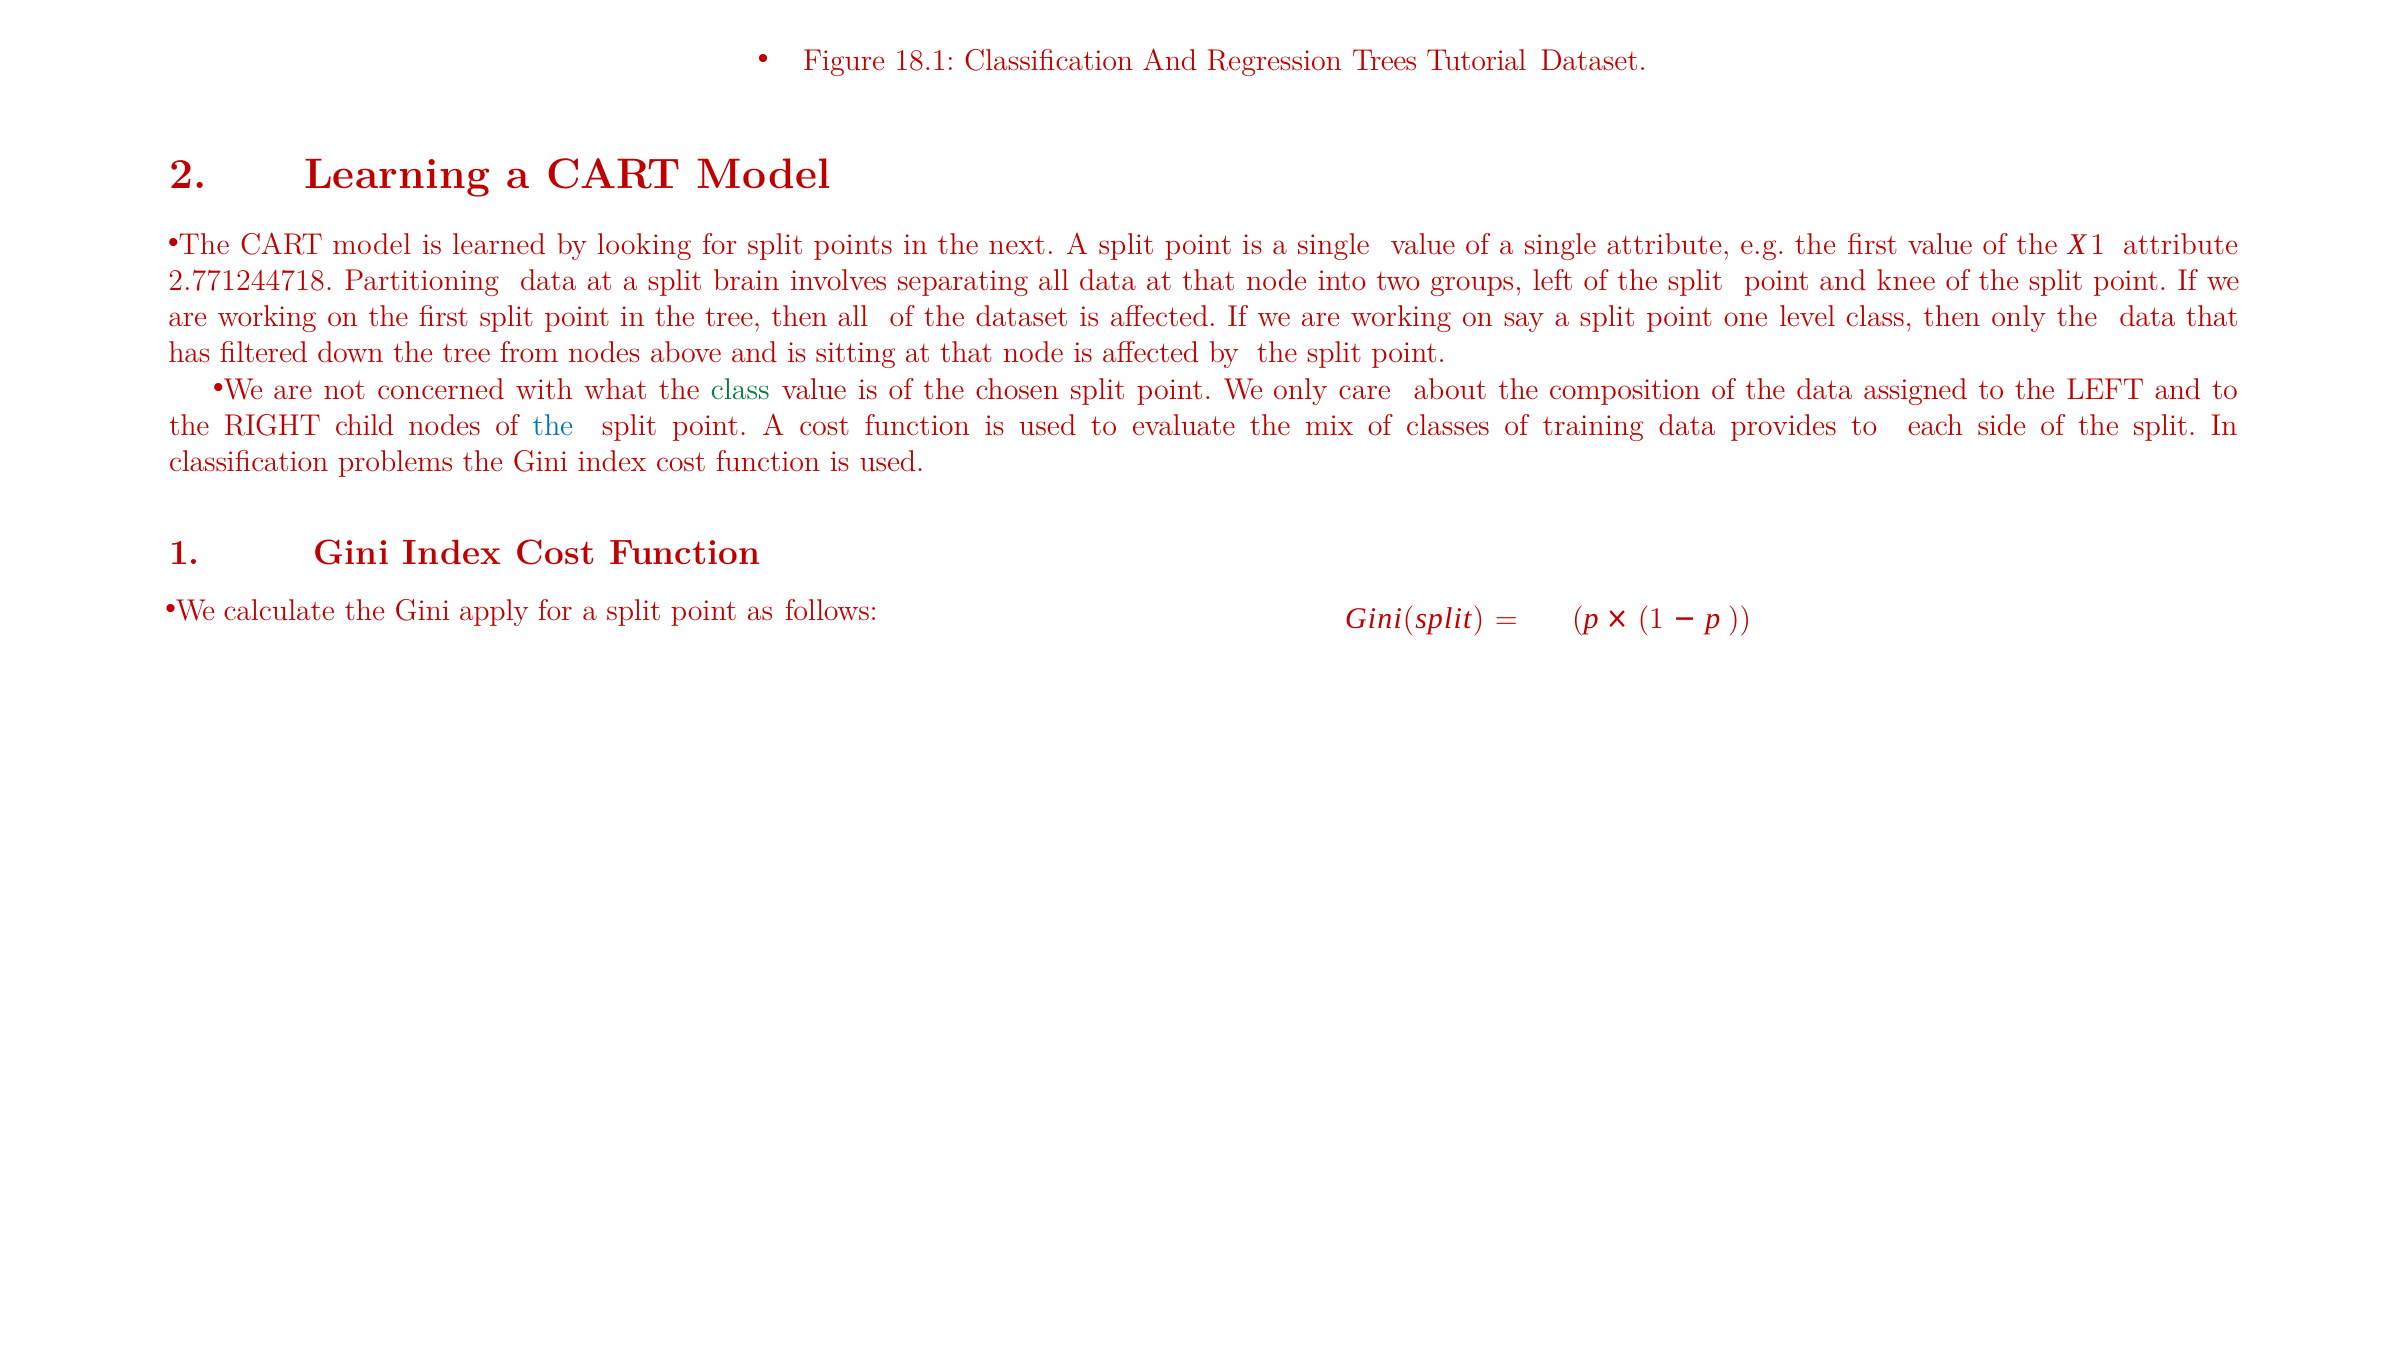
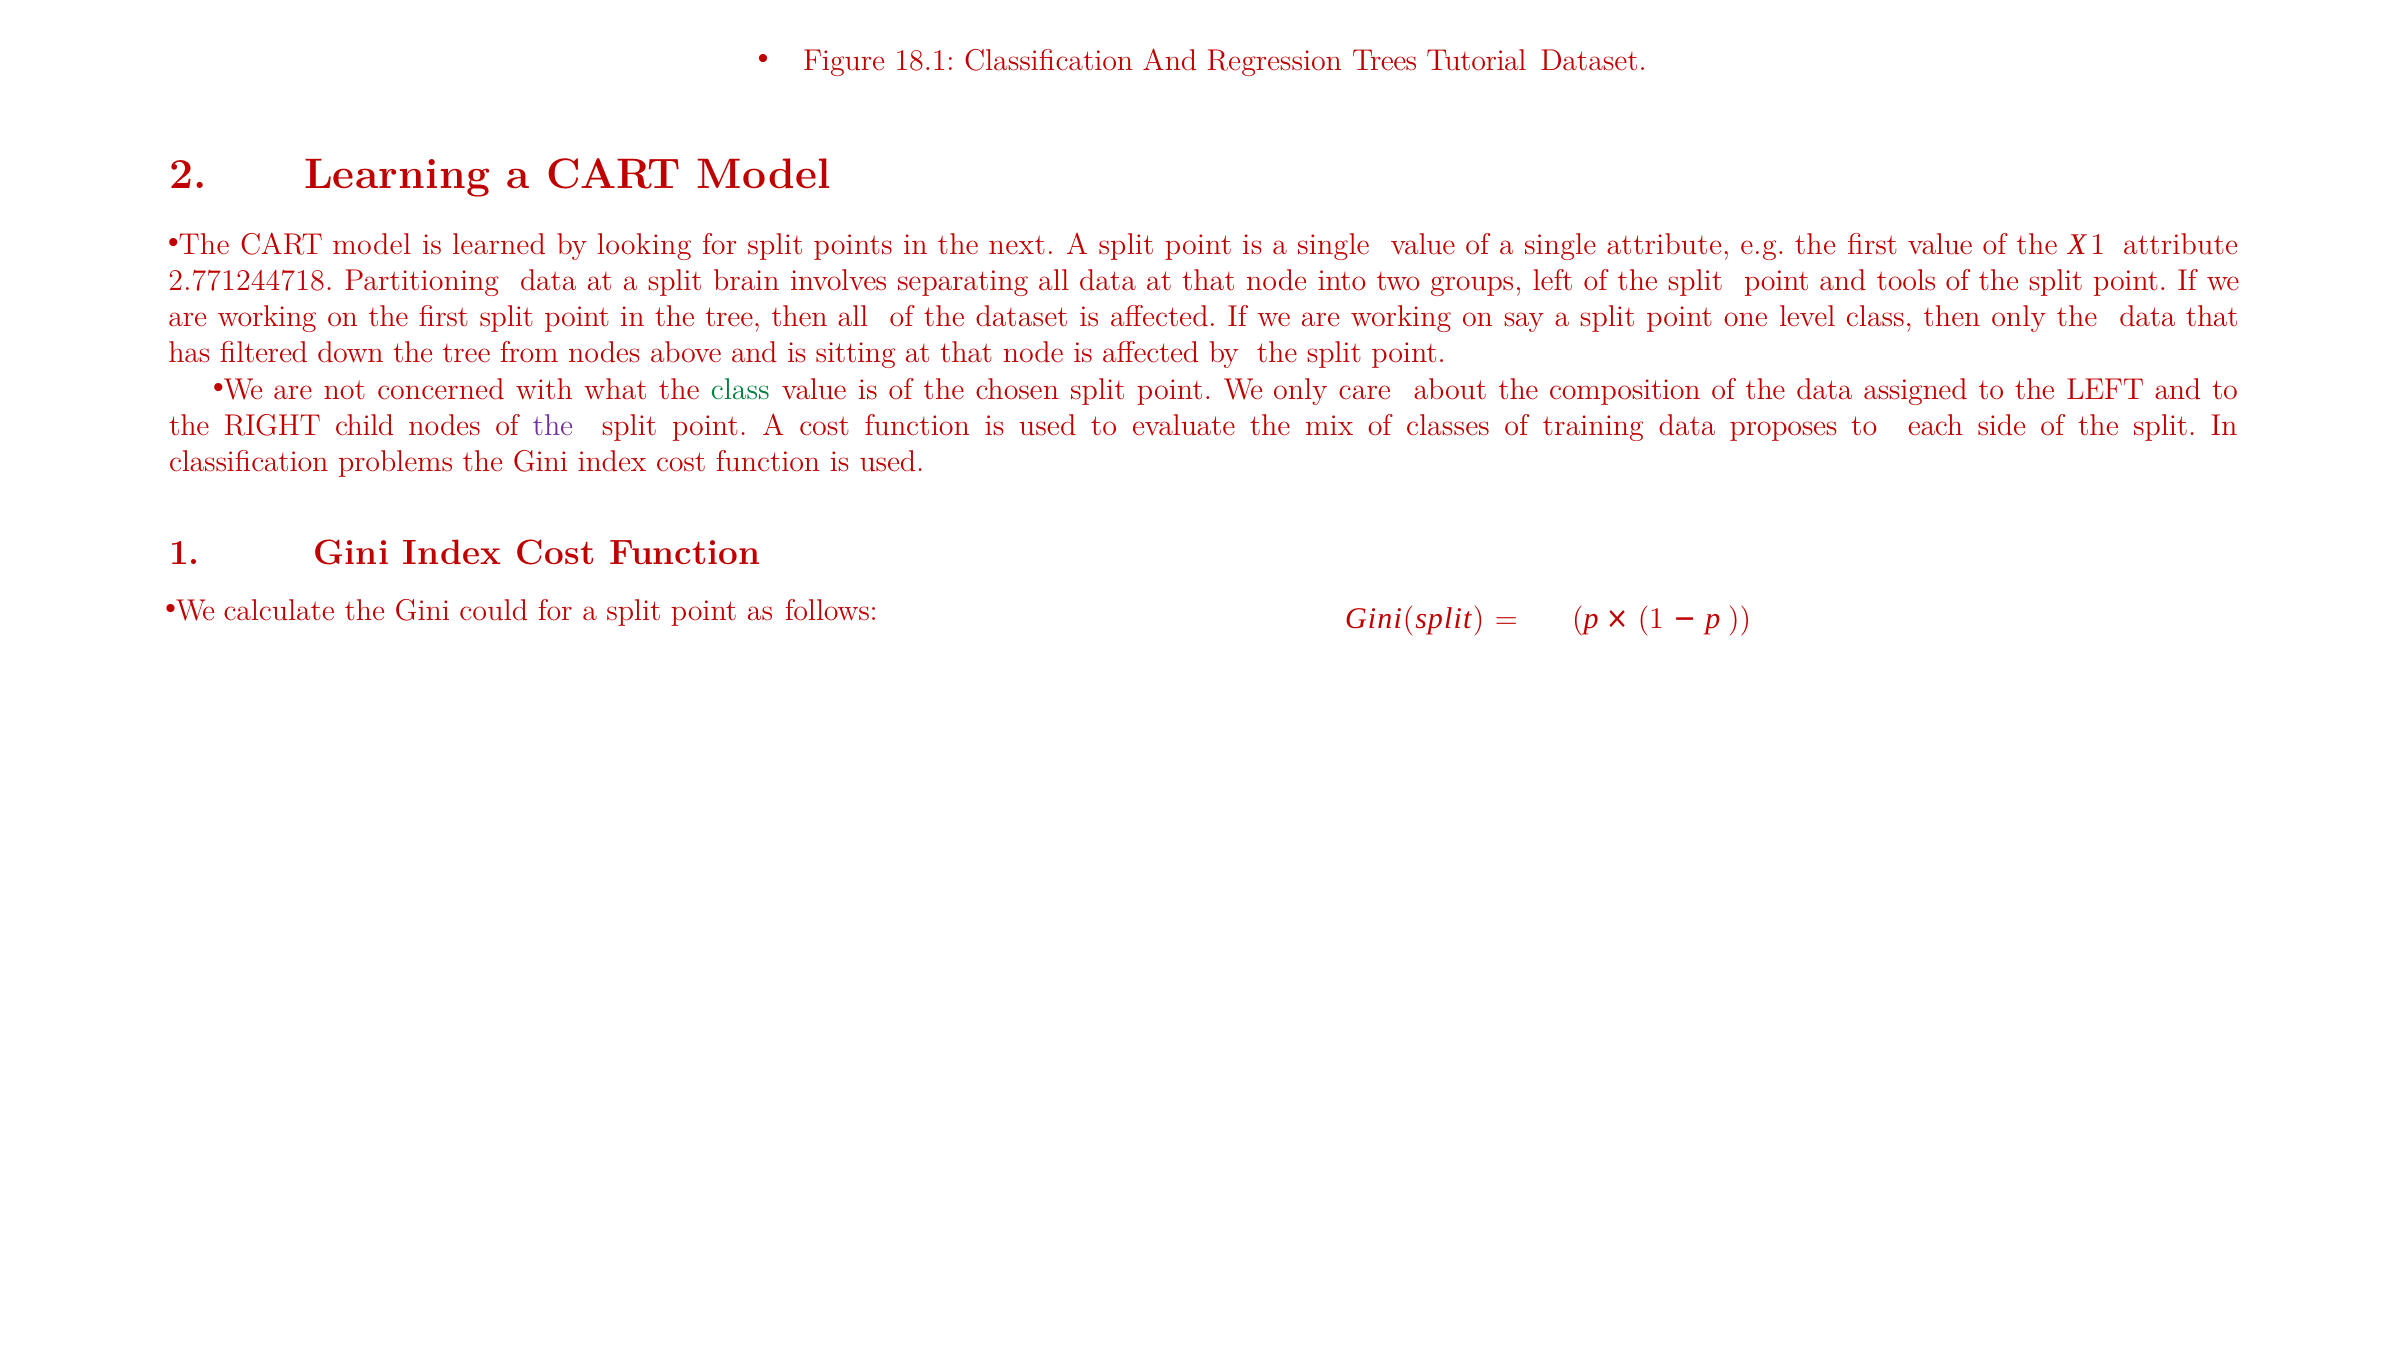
knee: knee -> tools
the at (553, 426) colour: blue -> purple
provides: provides -> proposes
apply: apply -> could
